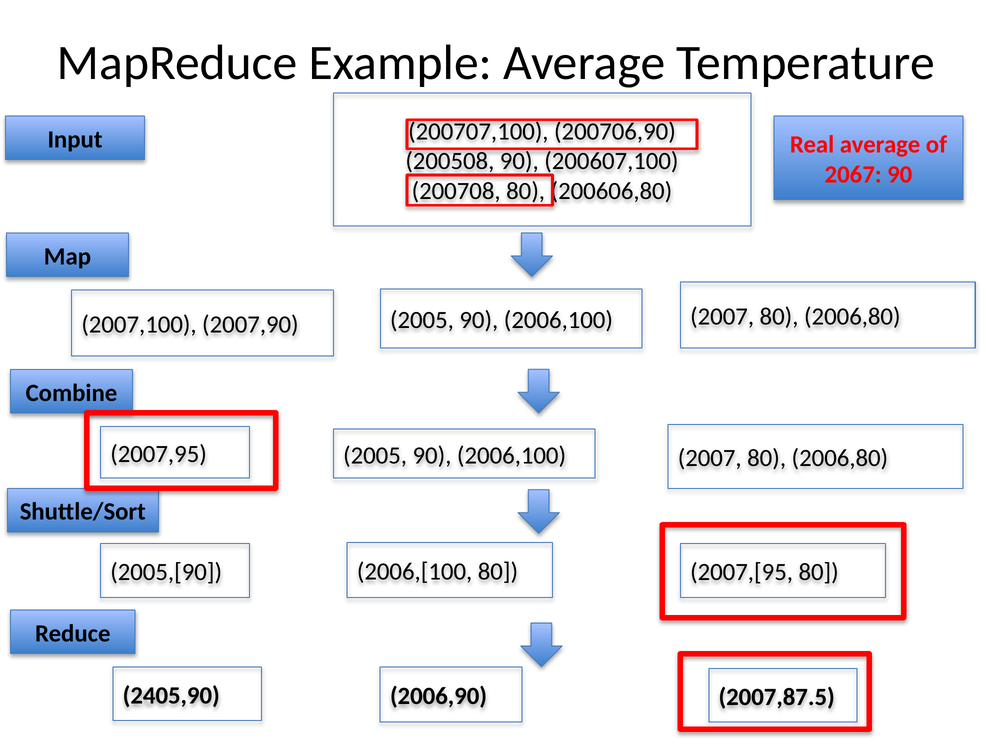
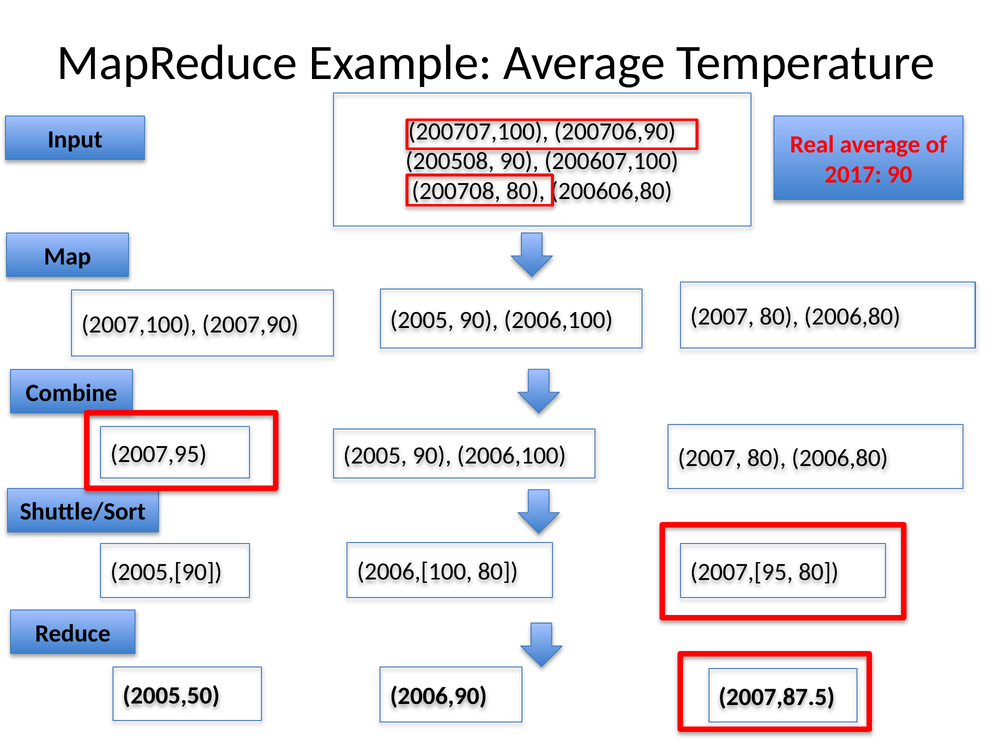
2067: 2067 -> 2017
2405,90: 2405,90 -> 2005,50
